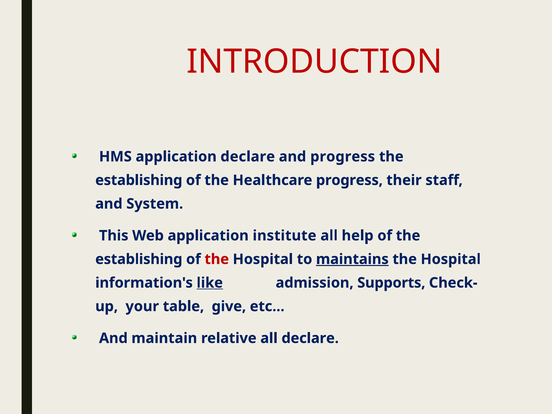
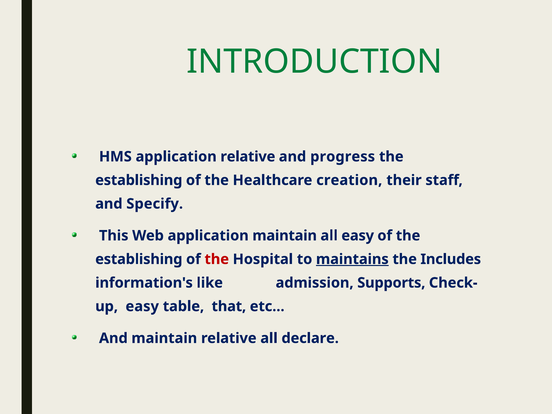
INTRODUCTION colour: red -> green
application declare: declare -> relative
Healthcare progress: progress -> creation
System: System -> Specify
application institute: institute -> maintain
all help: help -> easy
Hospital at (451, 259): Hospital -> Includes
like underline: present -> none
your at (142, 306): your -> easy
give: give -> that
